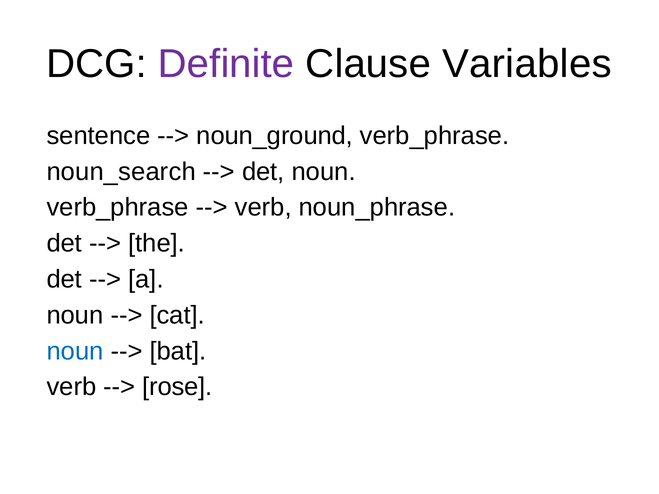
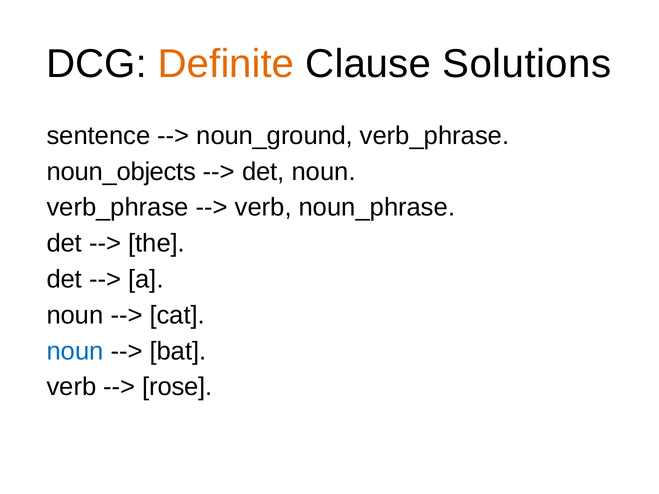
Definite colour: purple -> orange
Variables: Variables -> Solutions
noun_search: noun_search -> noun_objects
